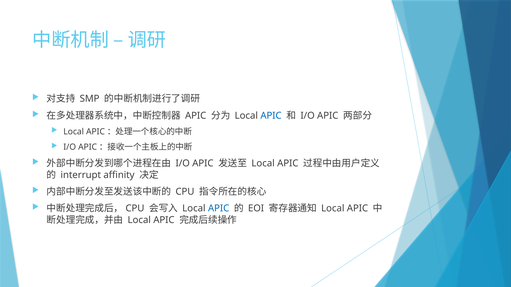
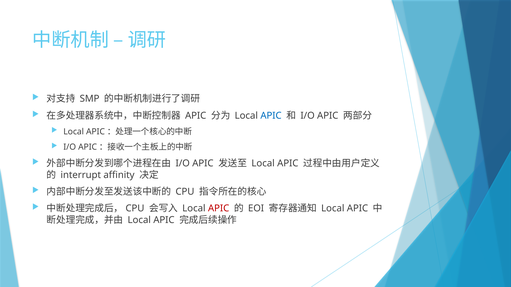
APIC at (219, 209) colour: blue -> red
